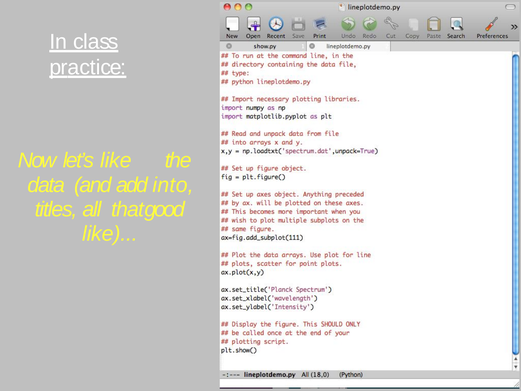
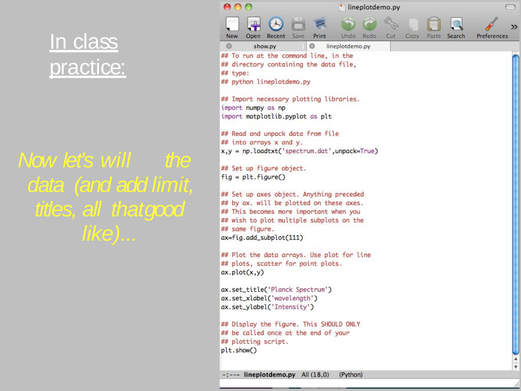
let’s like: like -> will
into: into -> limit
